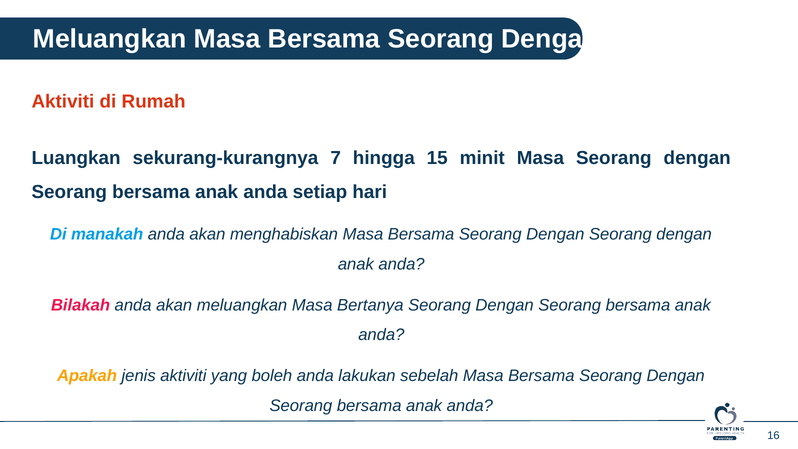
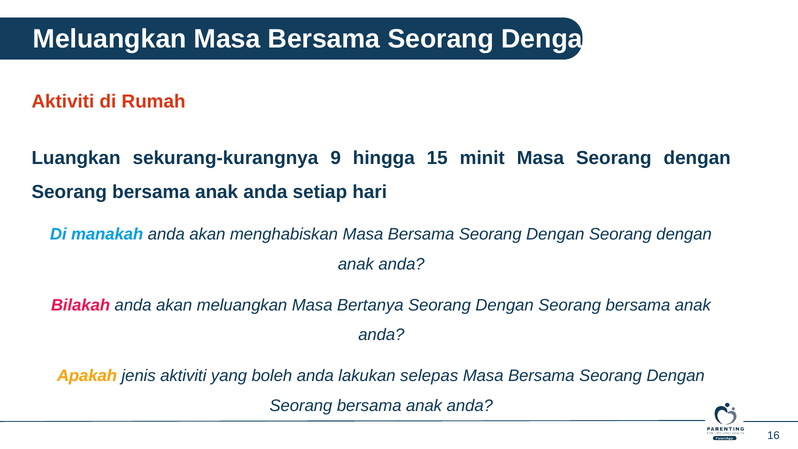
7: 7 -> 9
sebelah: sebelah -> selepas
